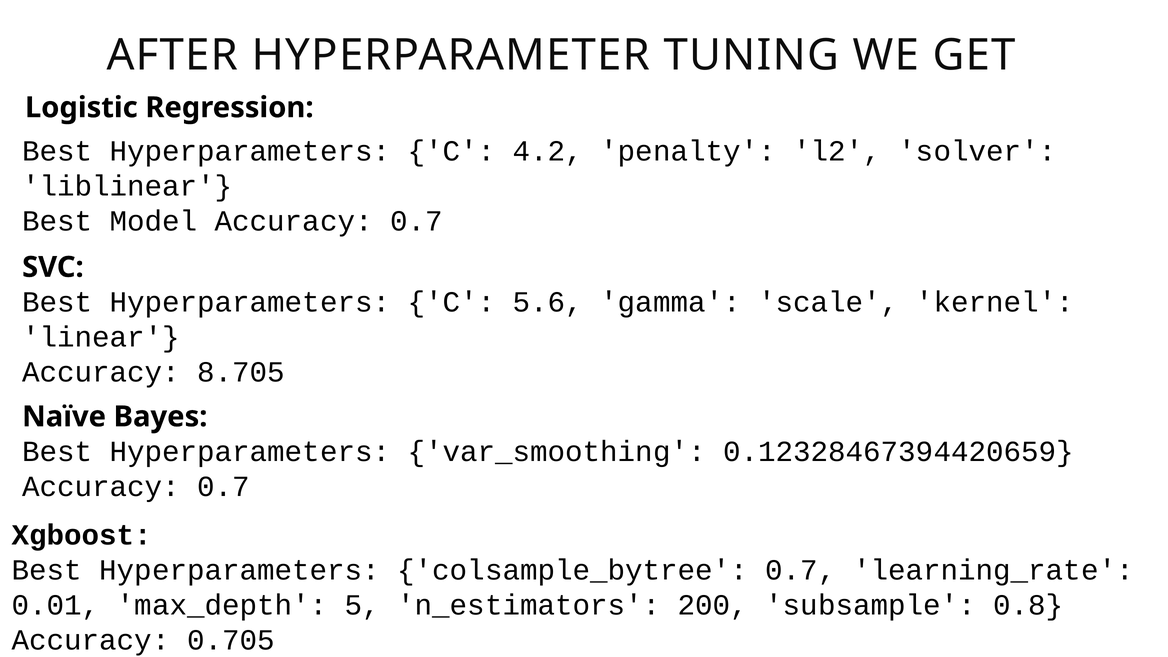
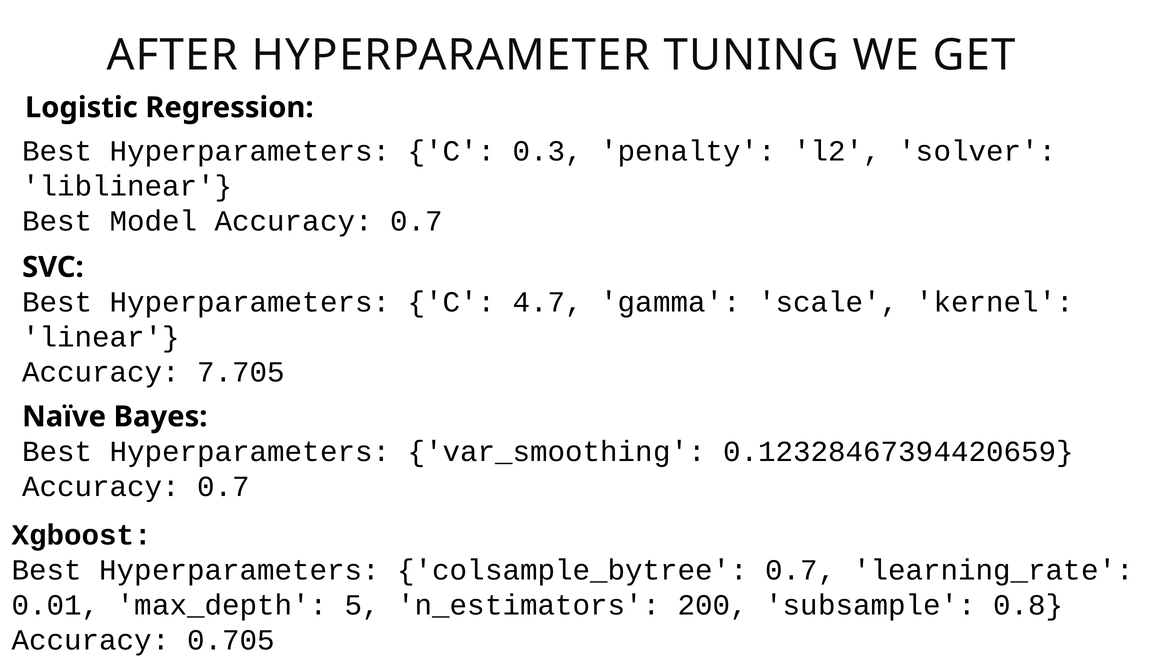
4.2: 4.2 -> 0.3
5.6: 5.6 -> 4.7
8.705: 8.705 -> 7.705
